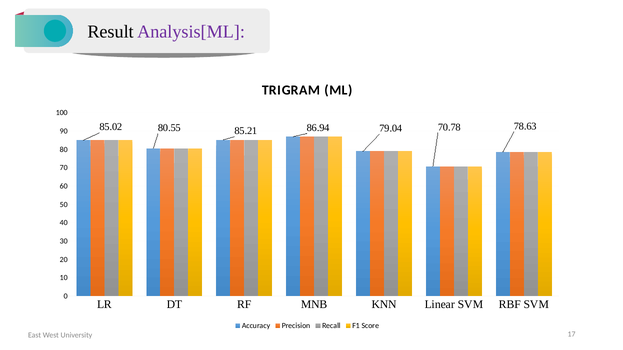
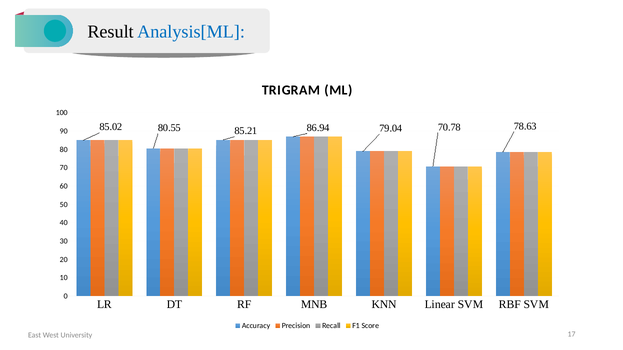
Analysis[ML colour: purple -> blue
